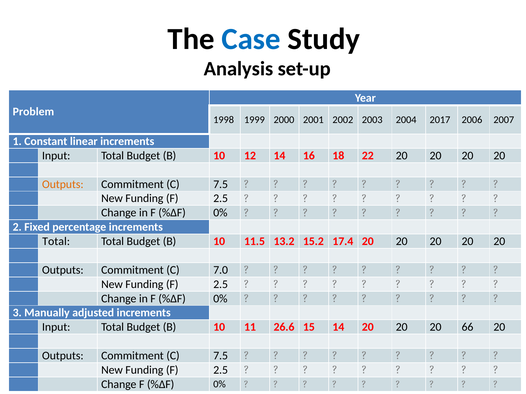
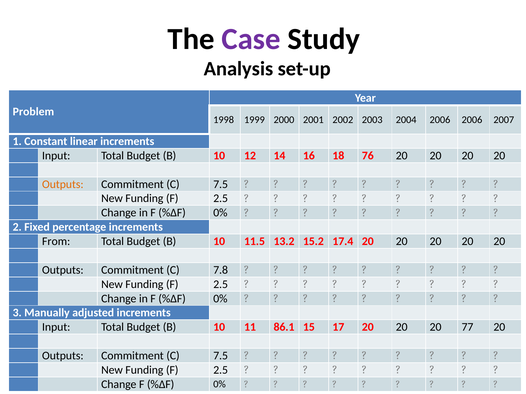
Case colour: blue -> purple
2004 2017: 2017 -> 2006
22: 22 -> 76
Total at (56, 242): Total -> From
7.0: 7.0 -> 7.8
26.6: 26.6 -> 86.1
15 14: 14 -> 17
66: 66 -> 77
